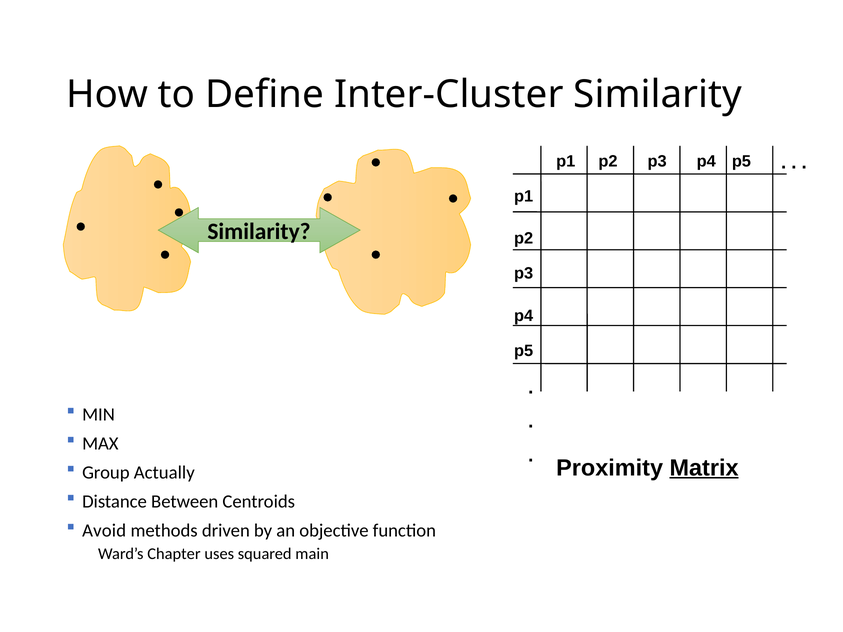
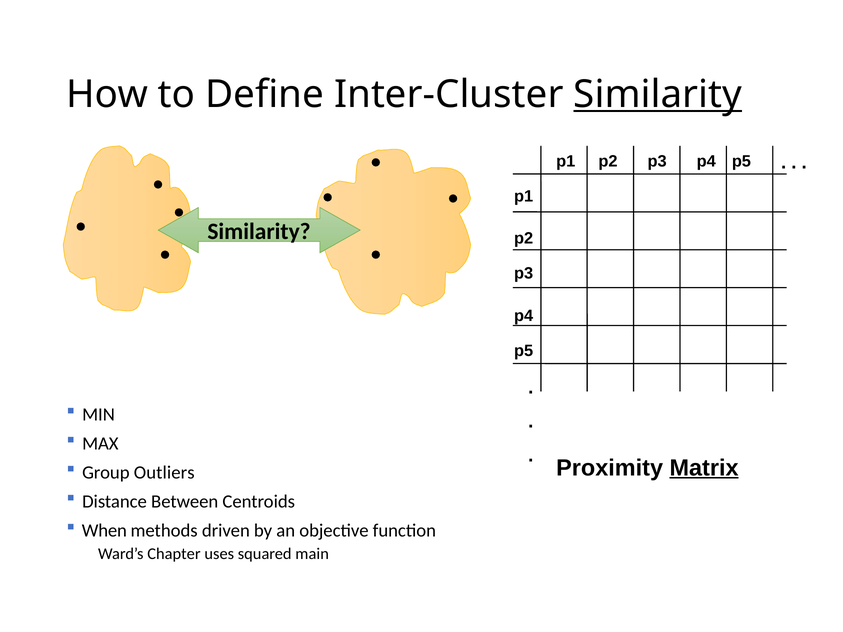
Similarity at (658, 95) underline: none -> present
Actually: Actually -> Outliers
Avoid: Avoid -> When
